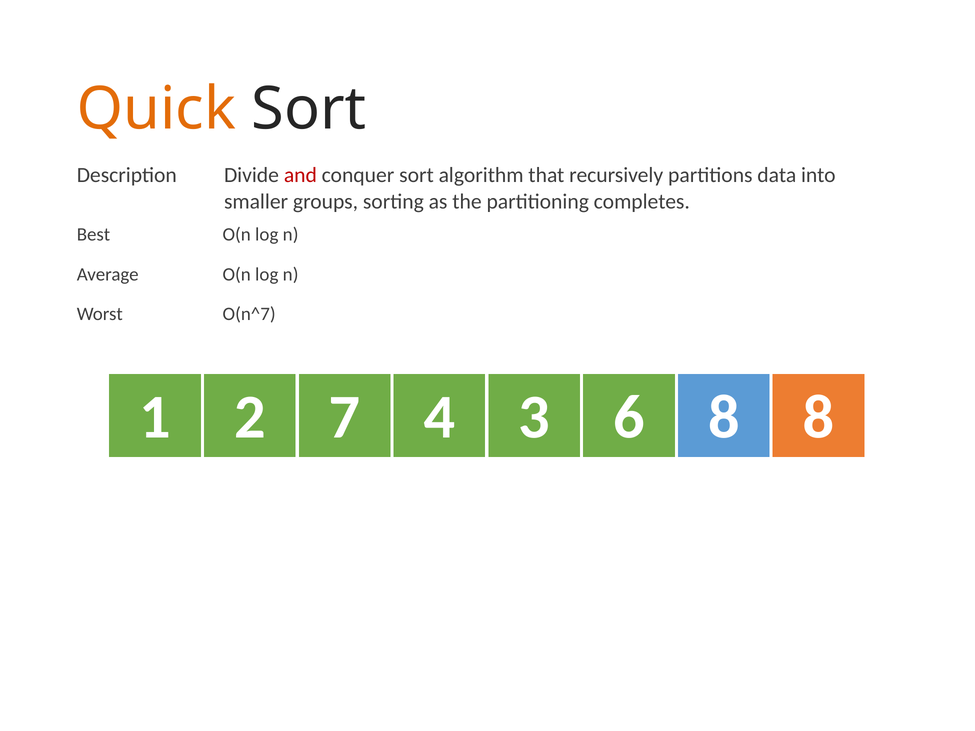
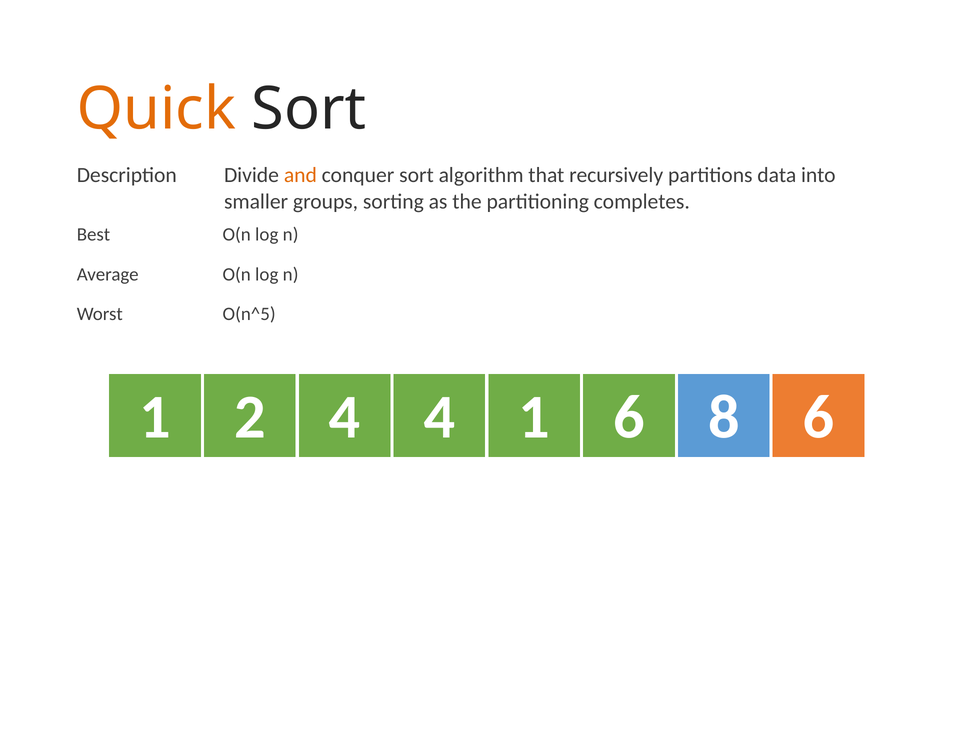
and colour: red -> orange
O(n^7: O(n^7 -> O(n^5
2 7: 7 -> 4
4 3: 3 -> 1
8 8: 8 -> 6
